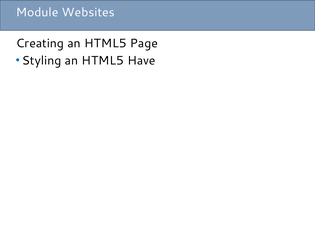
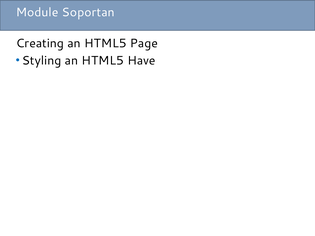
Websites: Websites -> Soportan
